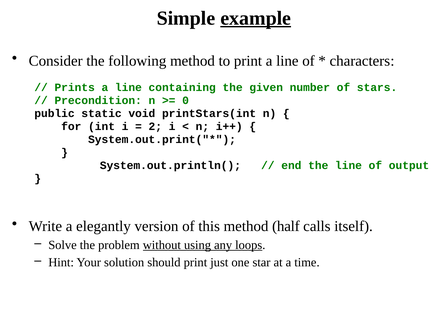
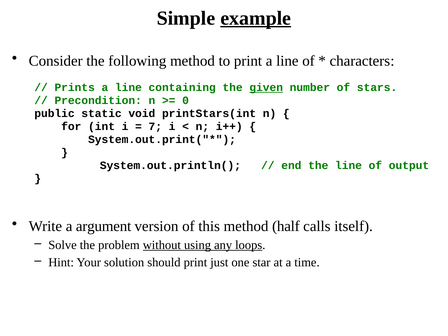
given underline: none -> present
2: 2 -> 7
elegantly: elegantly -> argument
